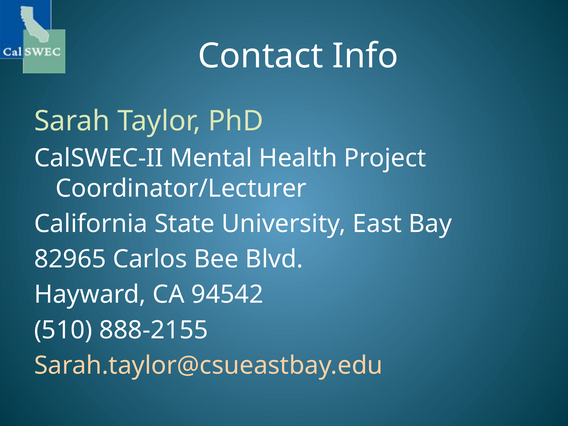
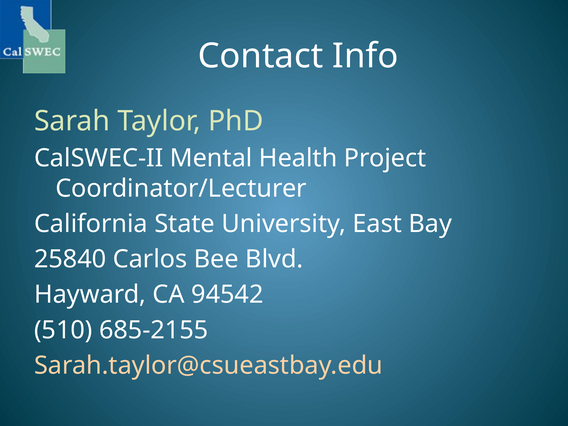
82965: 82965 -> 25840
888-2155: 888-2155 -> 685-2155
